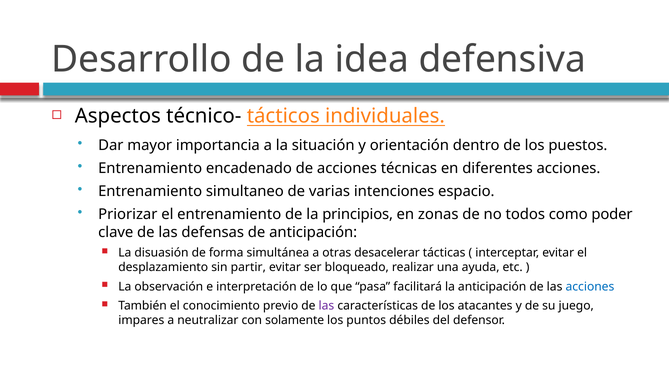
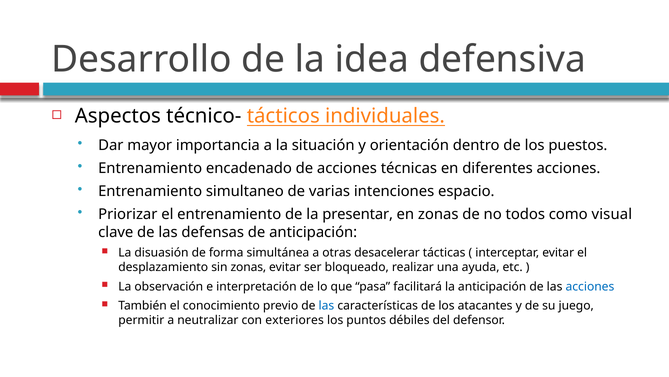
principios: principios -> presentar
poder: poder -> visual
sin partir: partir -> zonas
las at (326, 305) colour: purple -> blue
impares: impares -> permitir
solamente: solamente -> exteriores
